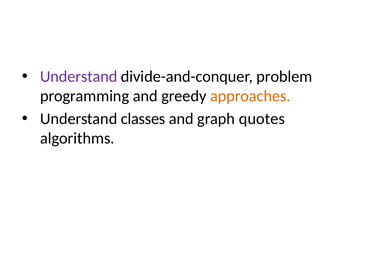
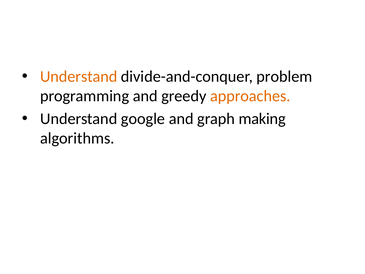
Understand at (79, 77) colour: purple -> orange
classes: classes -> google
quotes: quotes -> making
